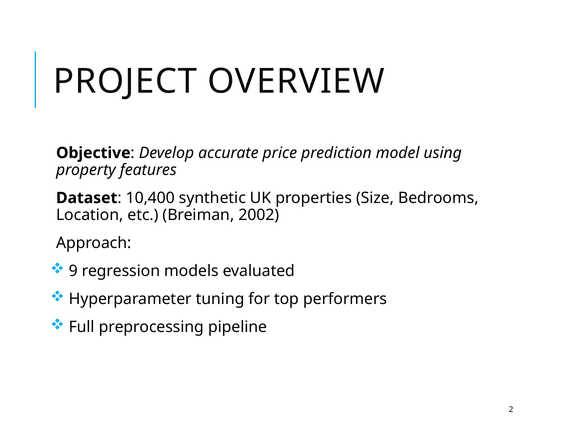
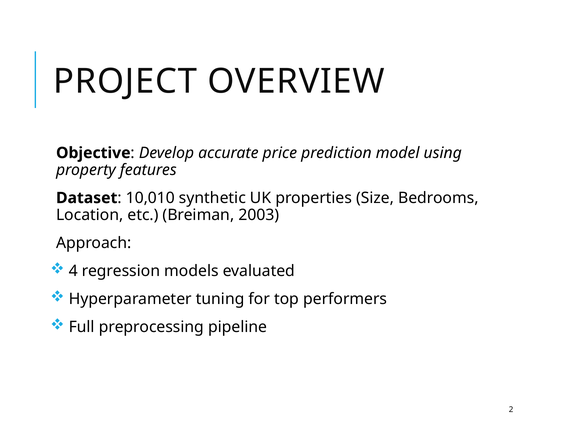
10,400: 10,400 -> 10,010
2002: 2002 -> 2003
9: 9 -> 4
